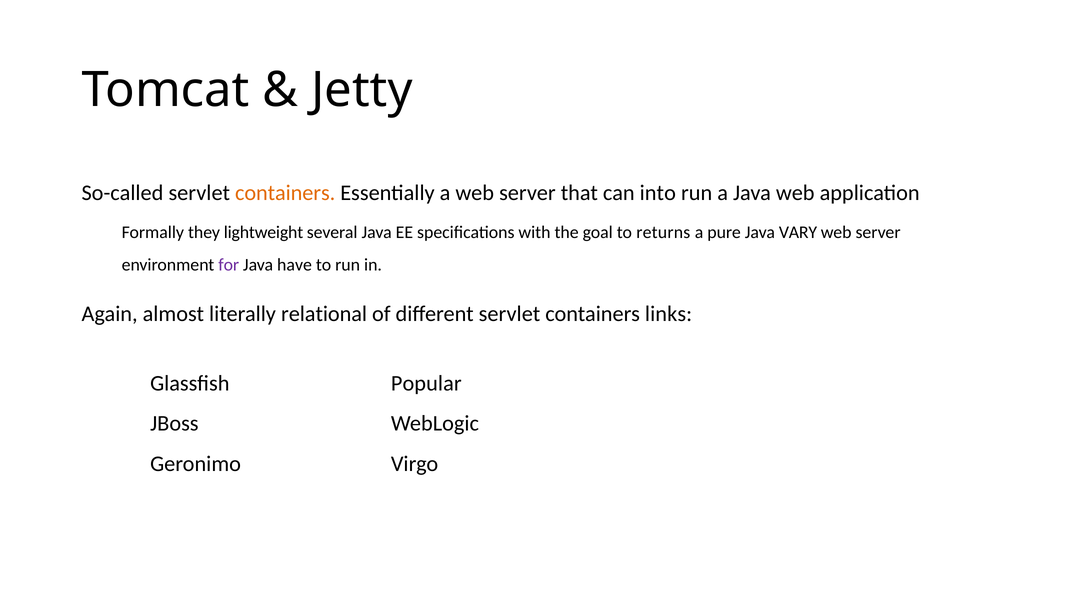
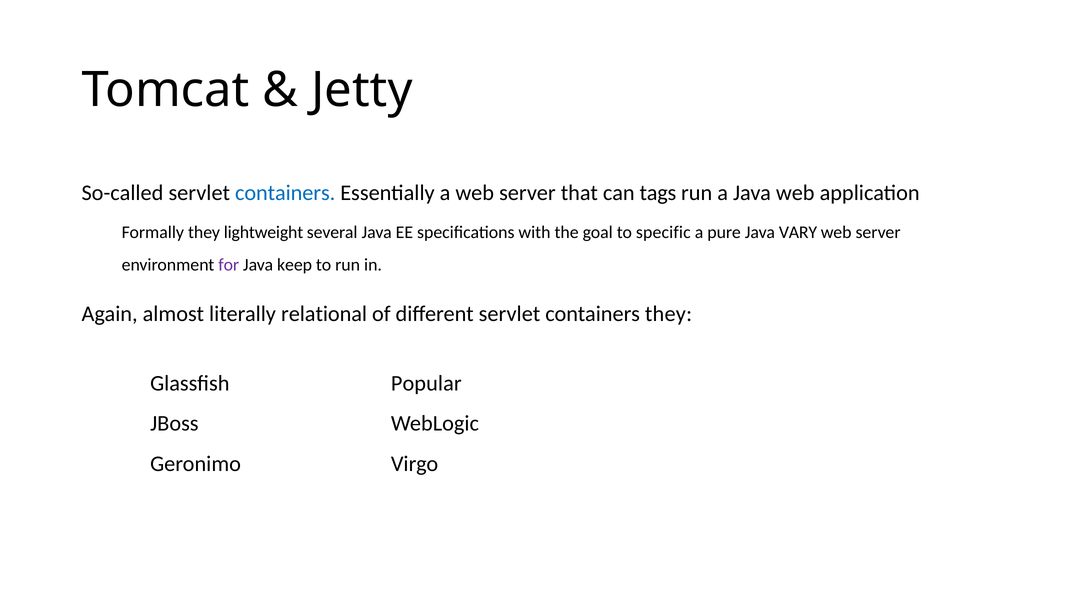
containers at (285, 193) colour: orange -> blue
into: into -> tags
returns: returns -> specific
have: have -> keep
containers links: links -> they
